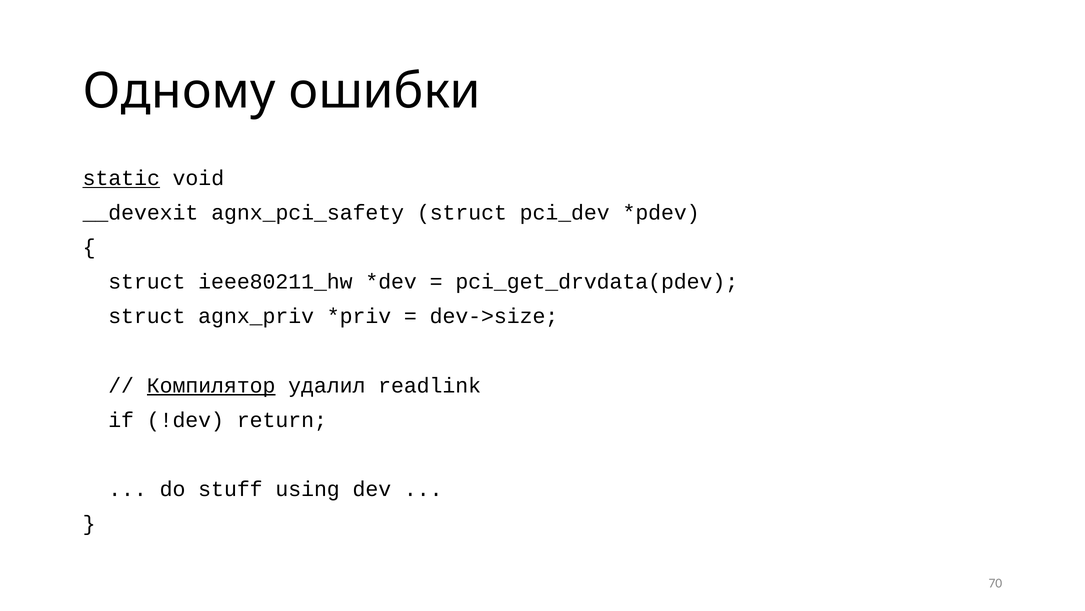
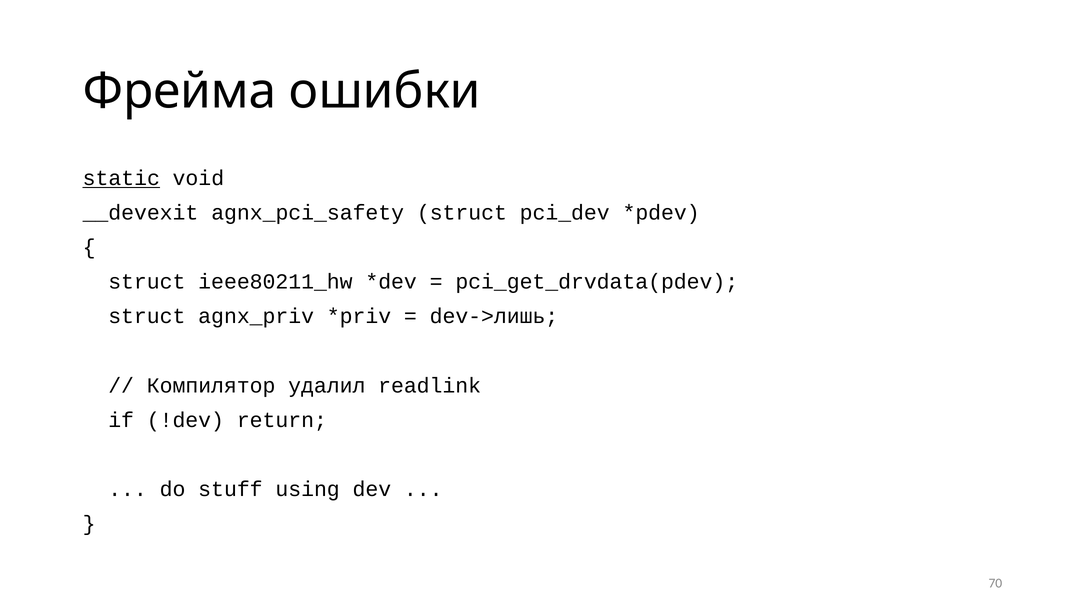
Одному: Одному -> Фрейма
dev->size: dev->size -> dev->лишь
Компилятор underline: present -> none
